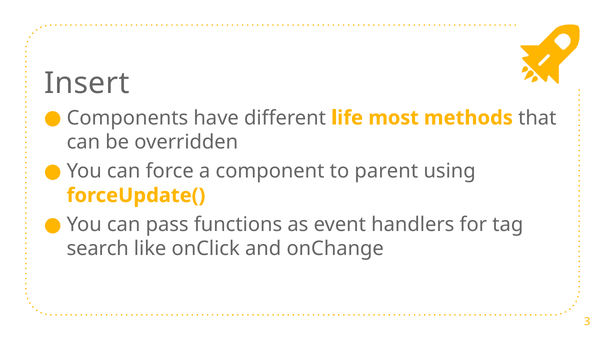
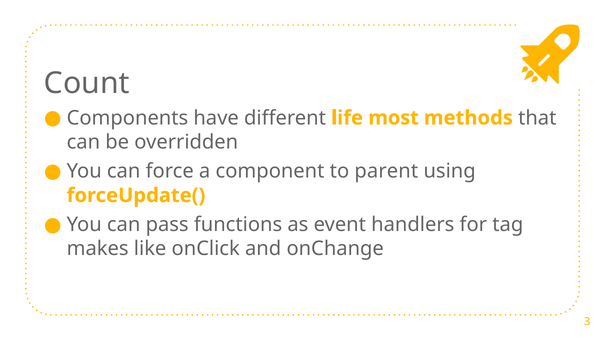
Insert: Insert -> Count
search: search -> makes
